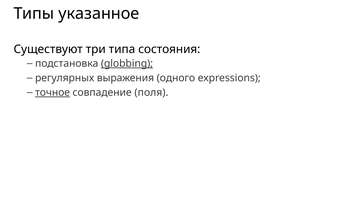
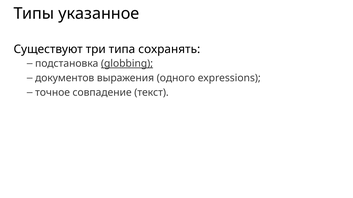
состояния: состояния -> сохранять
регулярных: регулярных -> документов
точное underline: present -> none
поля: поля -> текст
